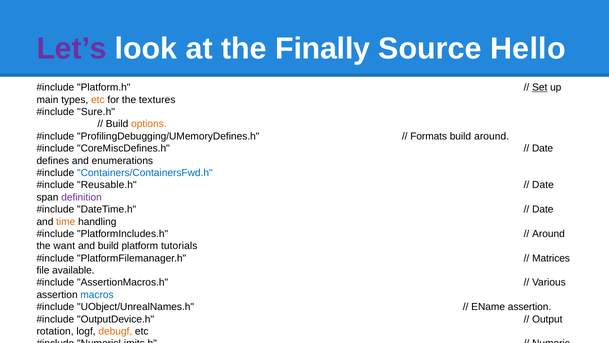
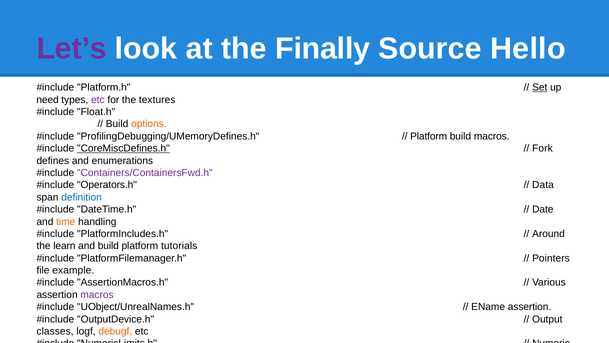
main: main -> need
etc at (98, 100) colour: orange -> purple
Sure.h: Sure.h -> Float.h
Formats at (429, 136): Formats -> Platform
build around: around -> macros
CoreMiscDefines.h underline: none -> present
Date at (543, 148): Date -> Fork
Containers/ContainersFwd.h colour: blue -> purple
Reusable.h: Reusable.h -> Operators.h
Date at (543, 185): Date -> Data
definition colour: purple -> blue
want: want -> learn
Matrices: Matrices -> Pointers
available: available -> example
macros at (97, 294) colour: blue -> purple
rotation: rotation -> classes
